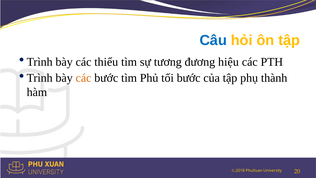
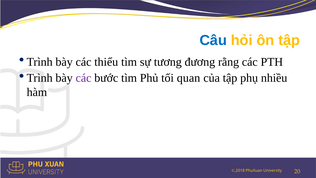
hiệu: hiệu -> rằng
các at (84, 78) colour: orange -> purple
tối bước: bước -> quan
thành: thành -> nhiều
